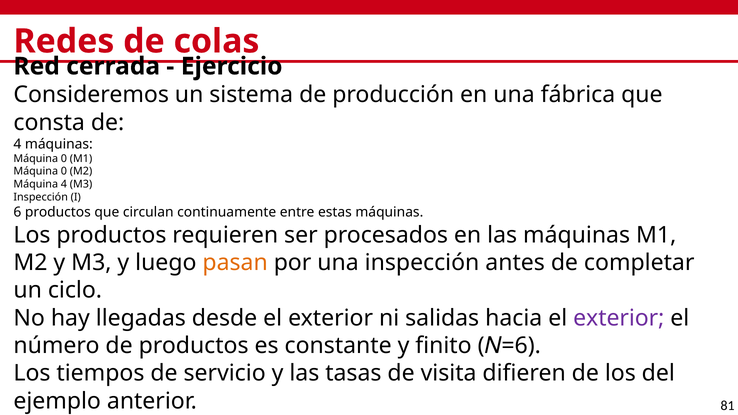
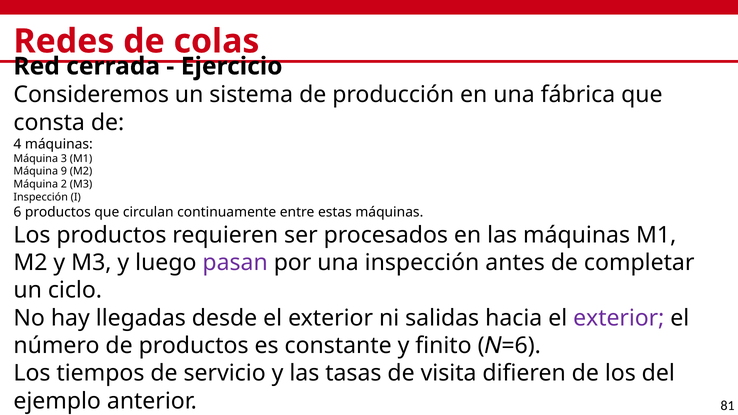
0 at (64, 159): 0 -> 3
0 at (64, 171): 0 -> 9
Máquina 4: 4 -> 2
pasan colour: orange -> purple
